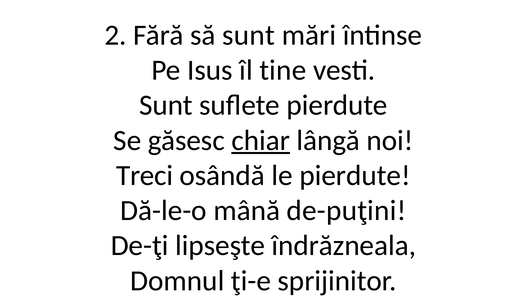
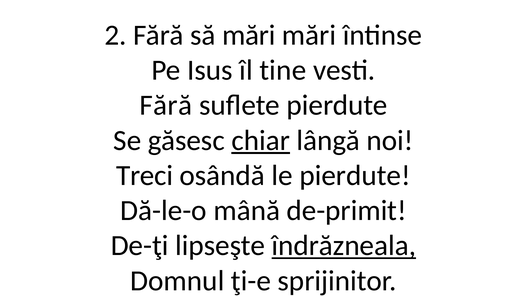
să sunt: sunt -> mări
Sunt at (166, 105): Sunt -> Fără
de-puţini: de-puţini -> de-primit
îndrăzneala underline: none -> present
